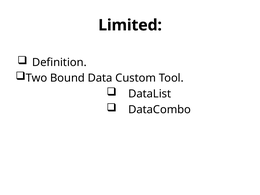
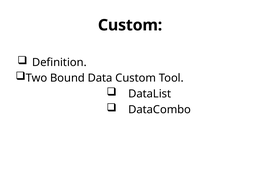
Limited at (130, 25): Limited -> Custom
